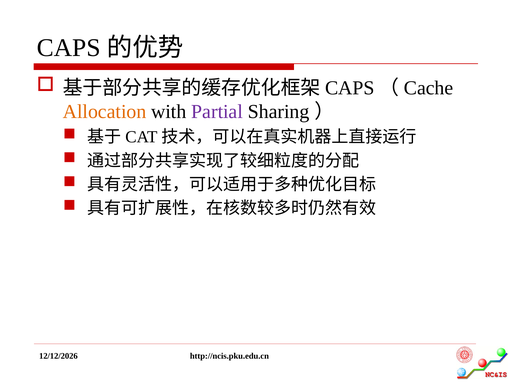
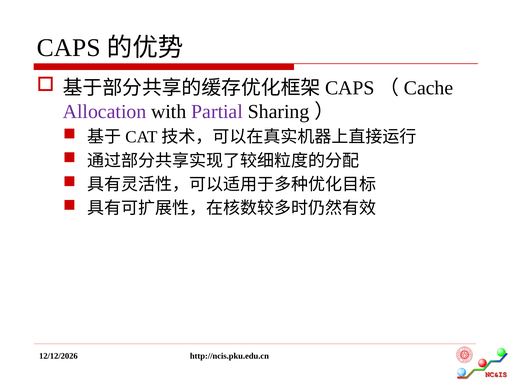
Allocation colour: orange -> purple
